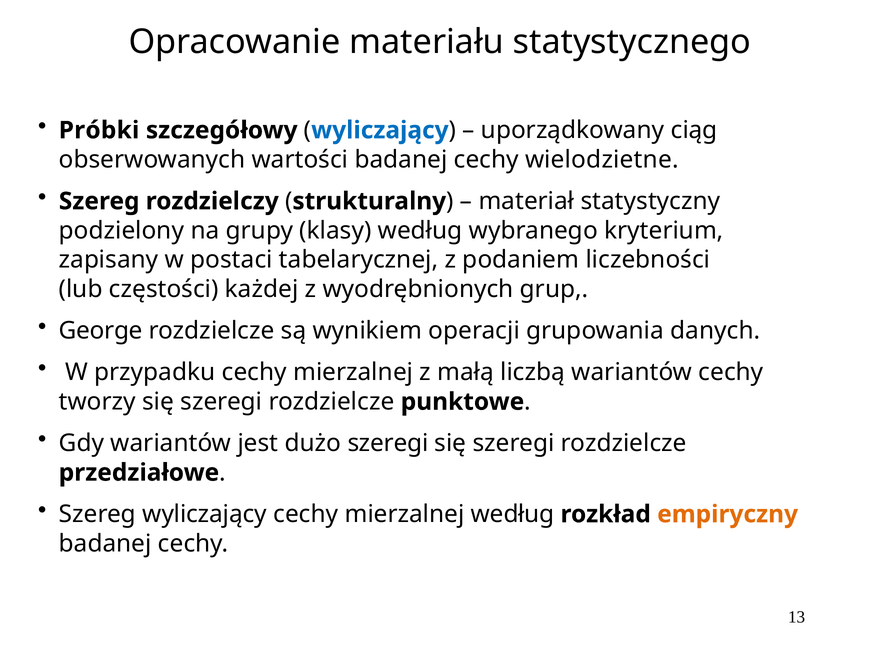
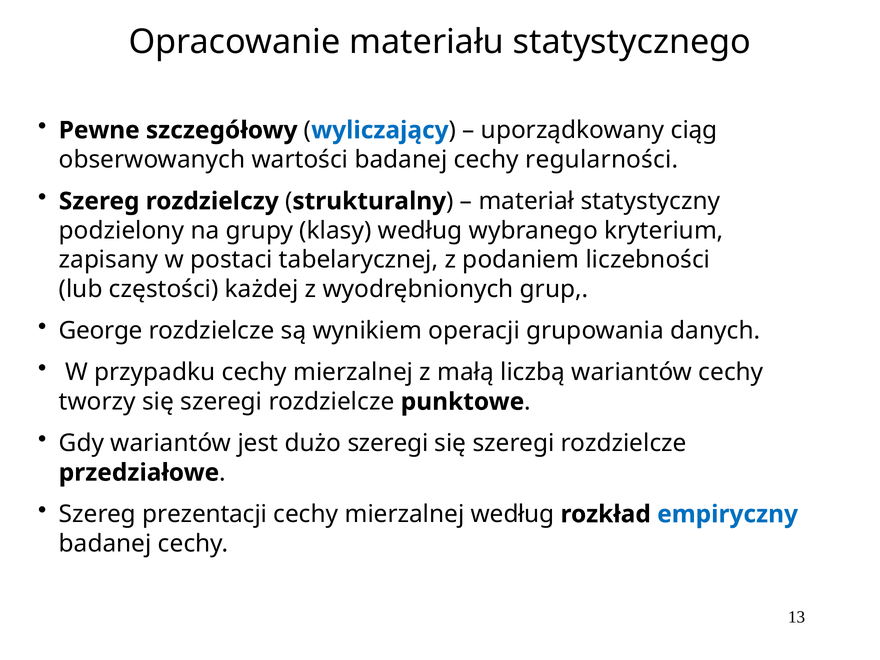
Próbki: Próbki -> Pewne
wielodzietne: wielodzietne -> regularności
Szereg wyliczający: wyliczający -> prezentacji
empiryczny colour: orange -> blue
